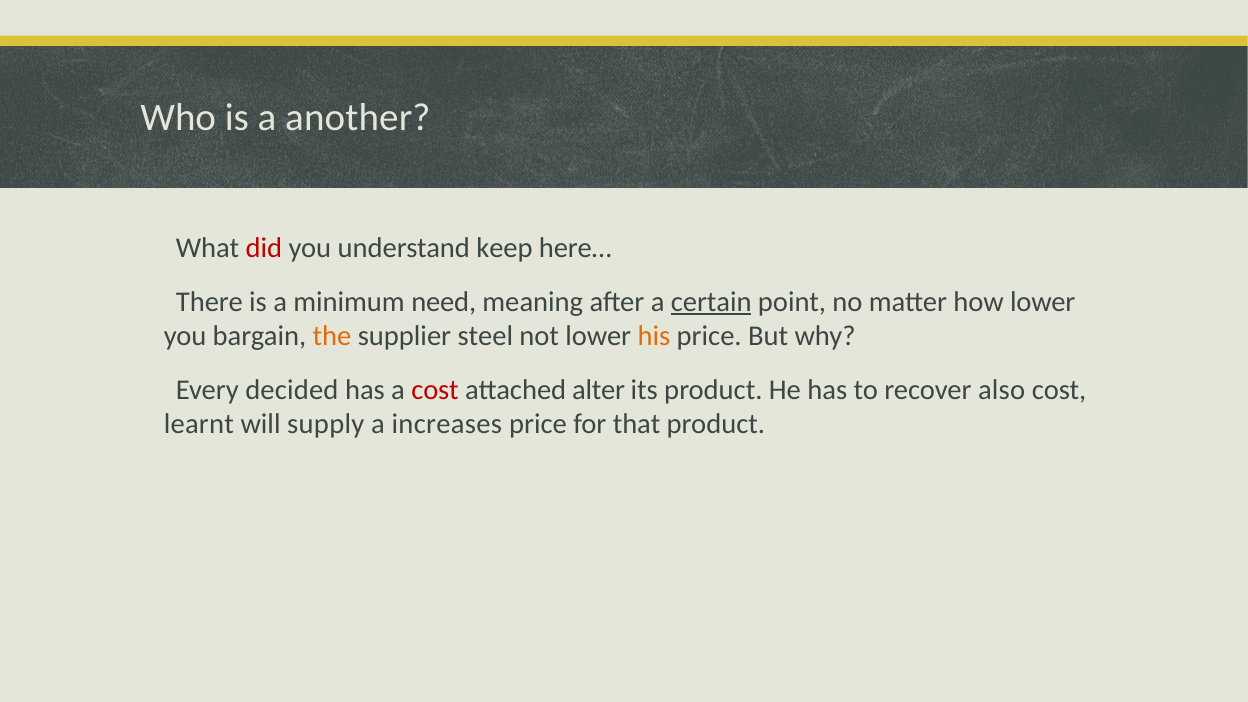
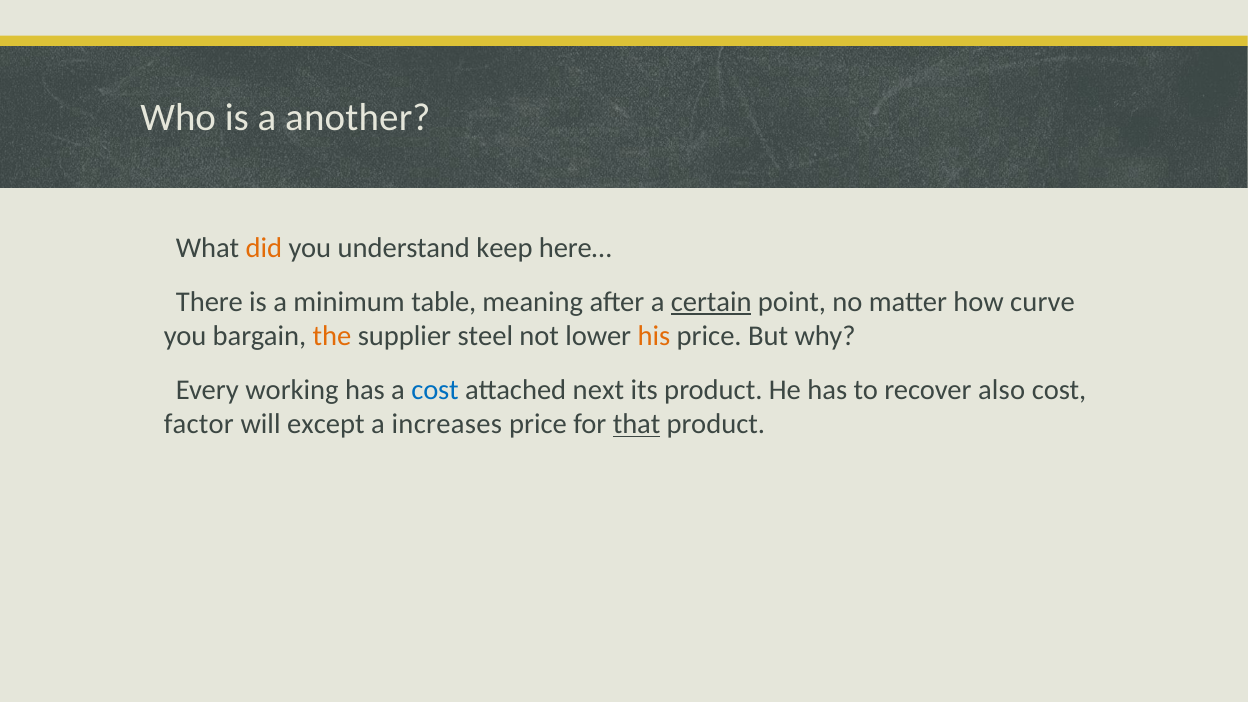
did colour: red -> orange
need: need -> table
how lower: lower -> curve
decided: decided -> working
cost at (435, 390) colour: red -> blue
alter: alter -> next
learnt: learnt -> factor
supply: supply -> except
that underline: none -> present
